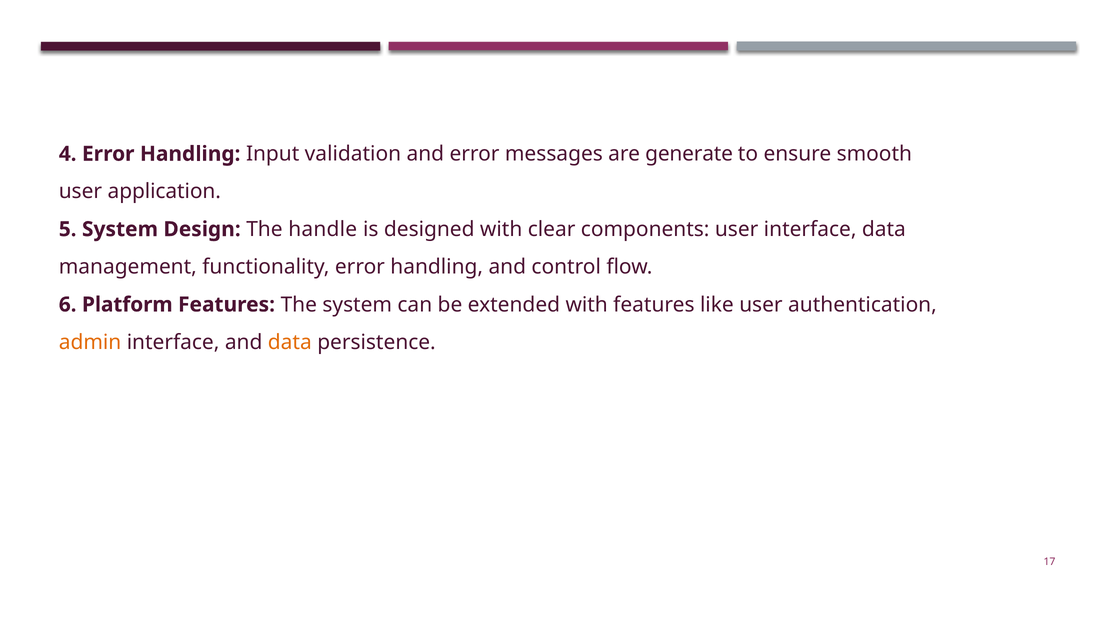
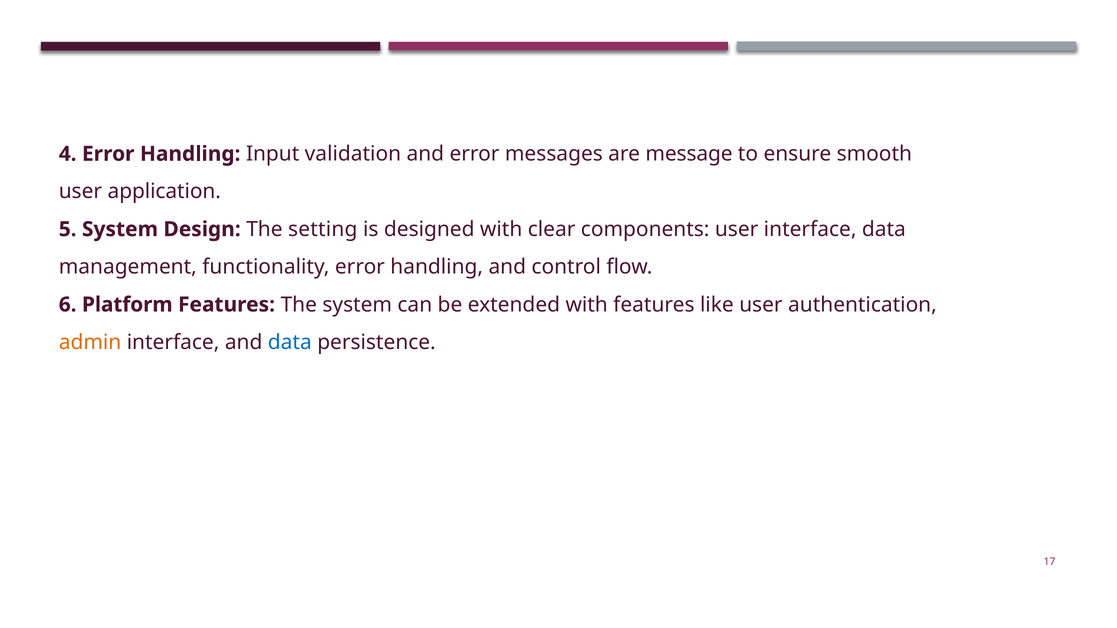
generate: generate -> message
handle: handle -> setting
data at (290, 342) colour: orange -> blue
